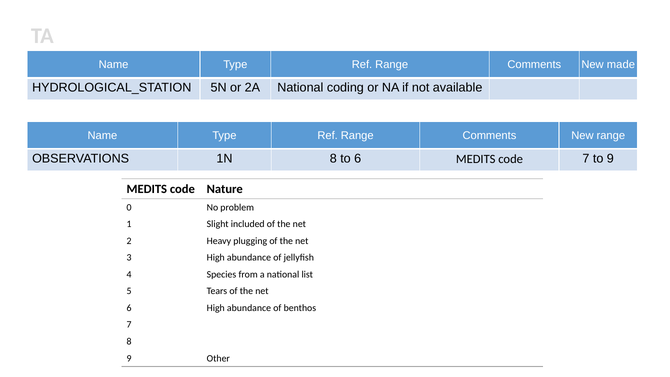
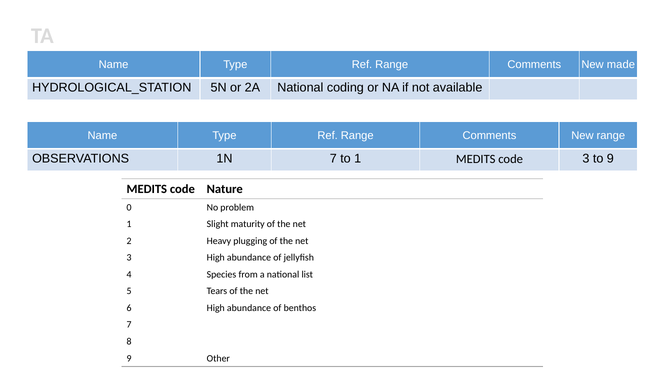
1N 8: 8 -> 7
to 6: 6 -> 1
code 7: 7 -> 3
included: included -> maturity
